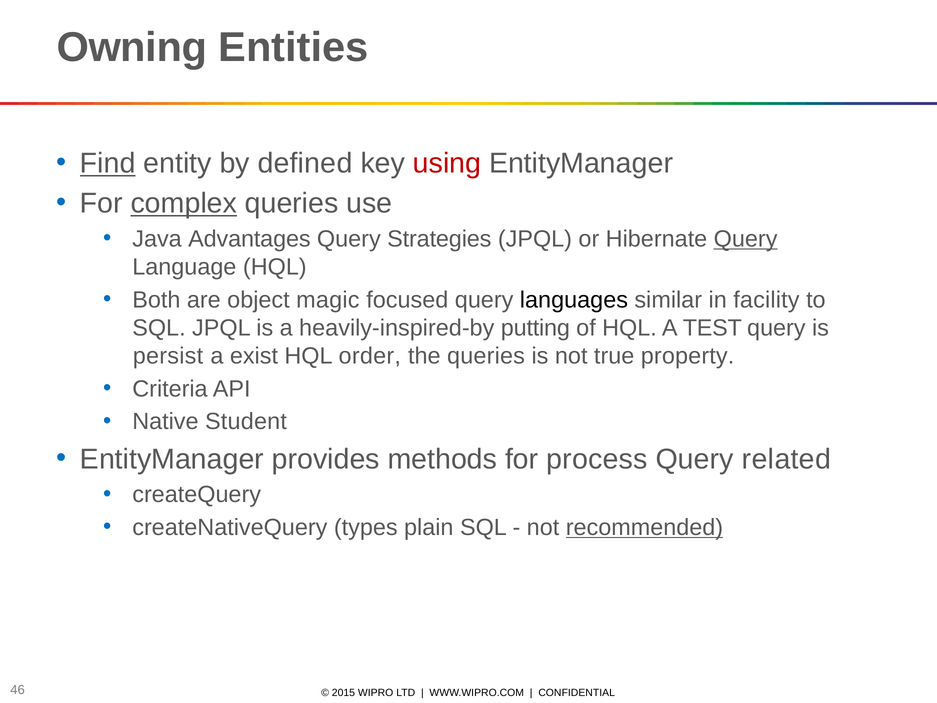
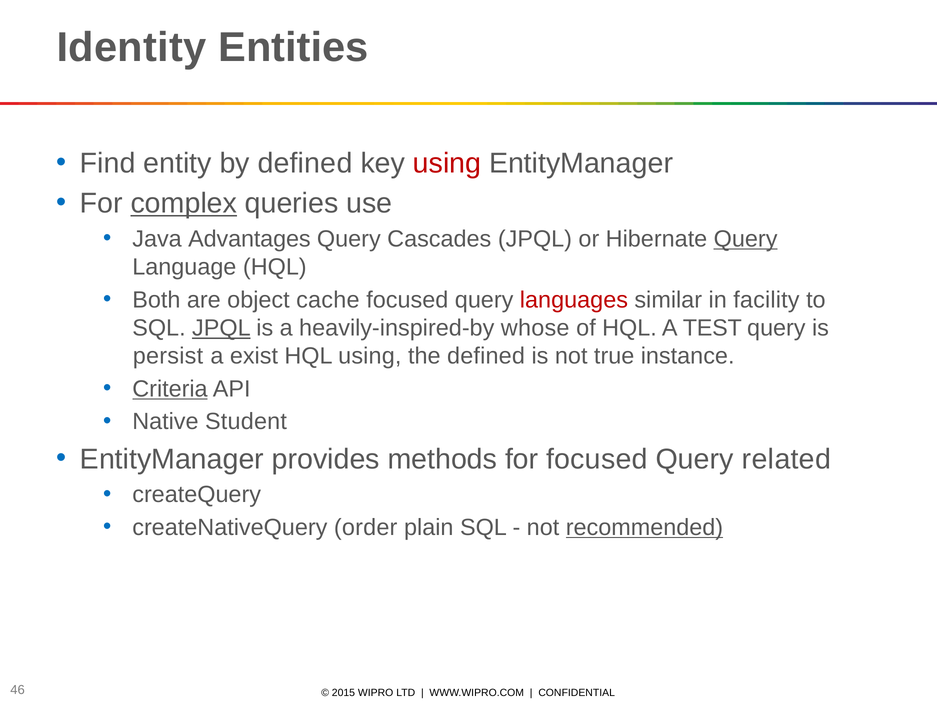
Owning: Owning -> Identity
Find underline: present -> none
Strategies: Strategies -> Cascades
magic: magic -> cache
languages colour: black -> red
JPQL at (221, 328) underline: none -> present
putting: putting -> whose
HQL order: order -> using
the queries: queries -> defined
property: property -> instance
Criteria underline: none -> present
for process: process -> focused
types: types -> order
